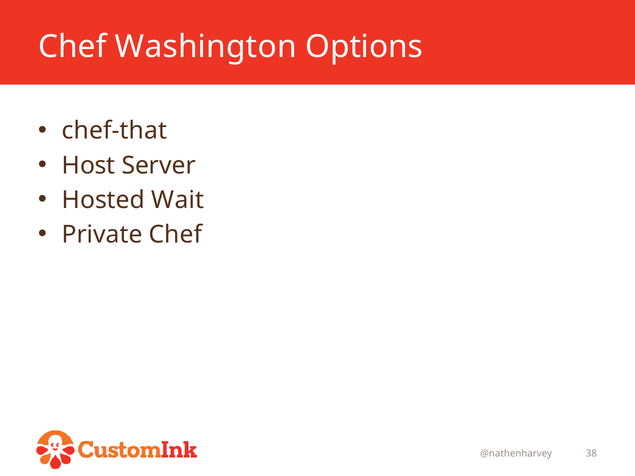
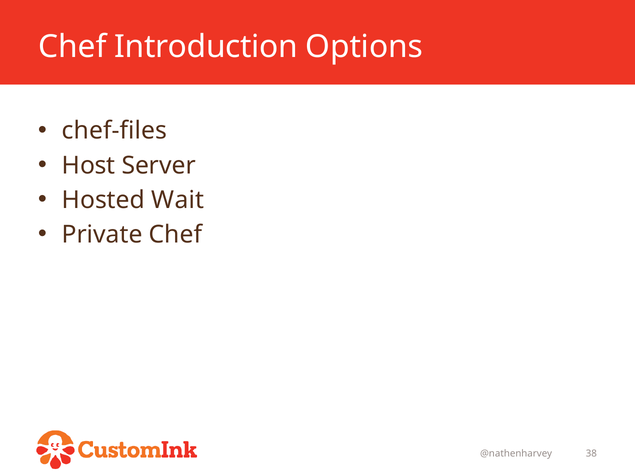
Washington: Washington -> Introduction
chef-that: chef-that -> chef-files
